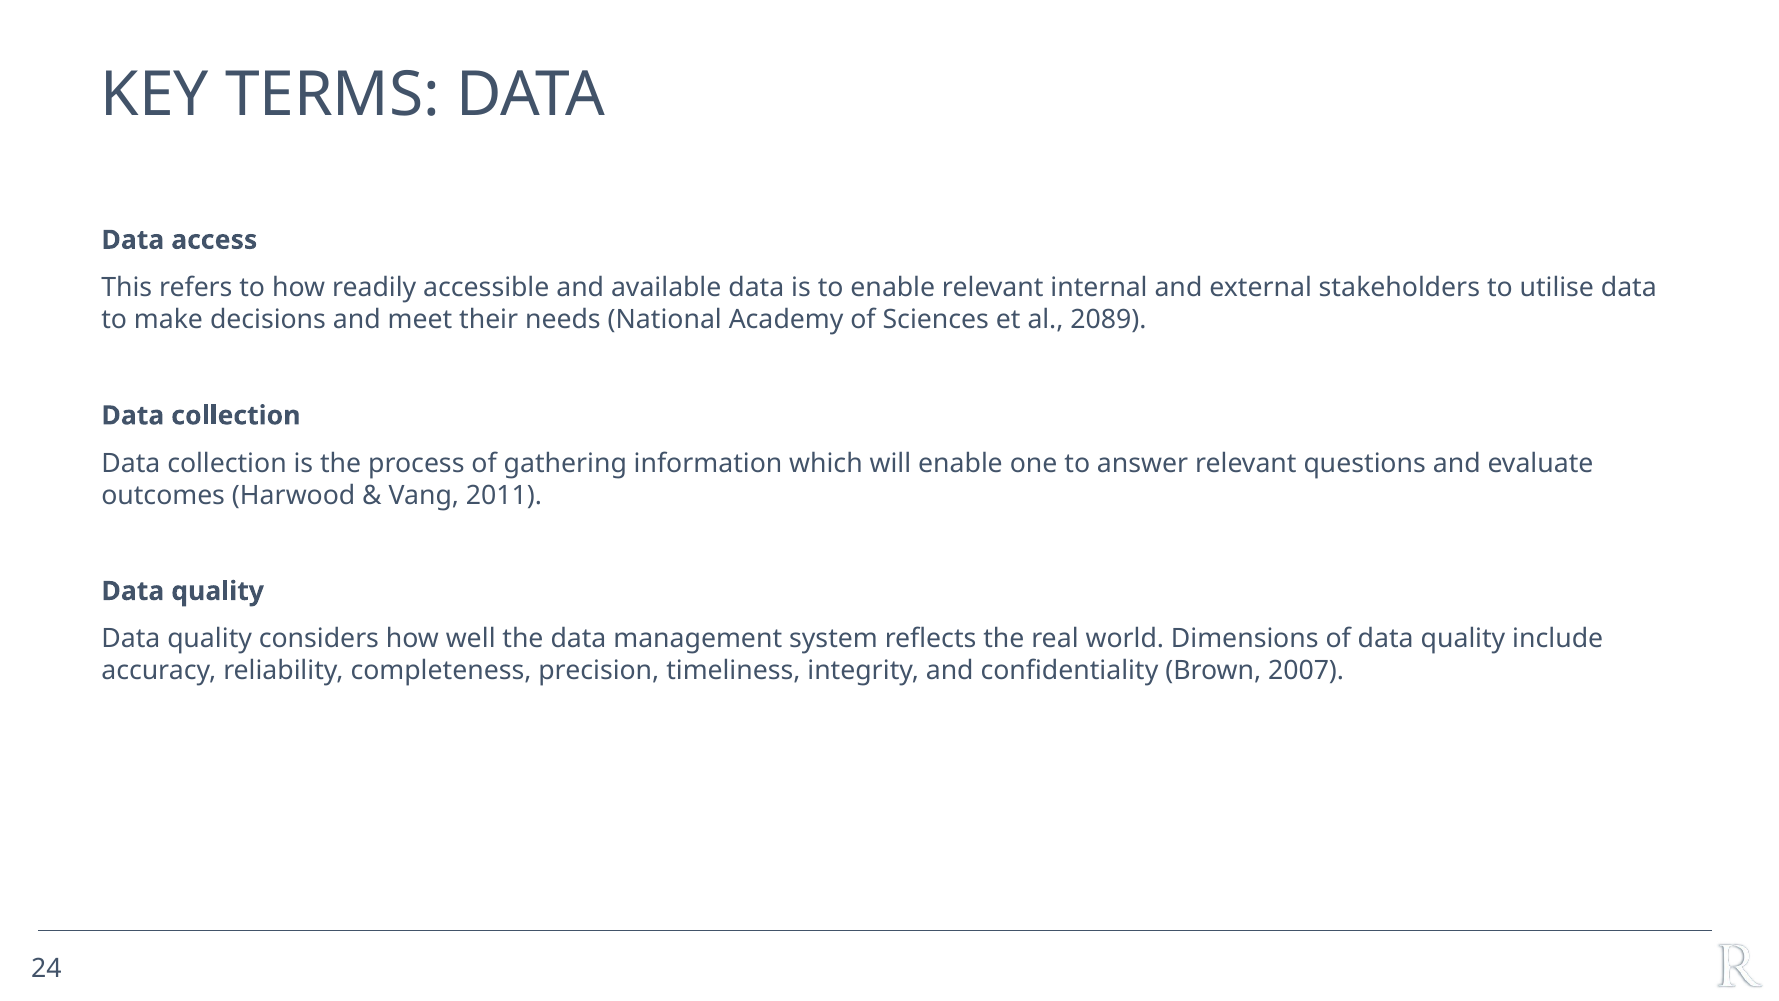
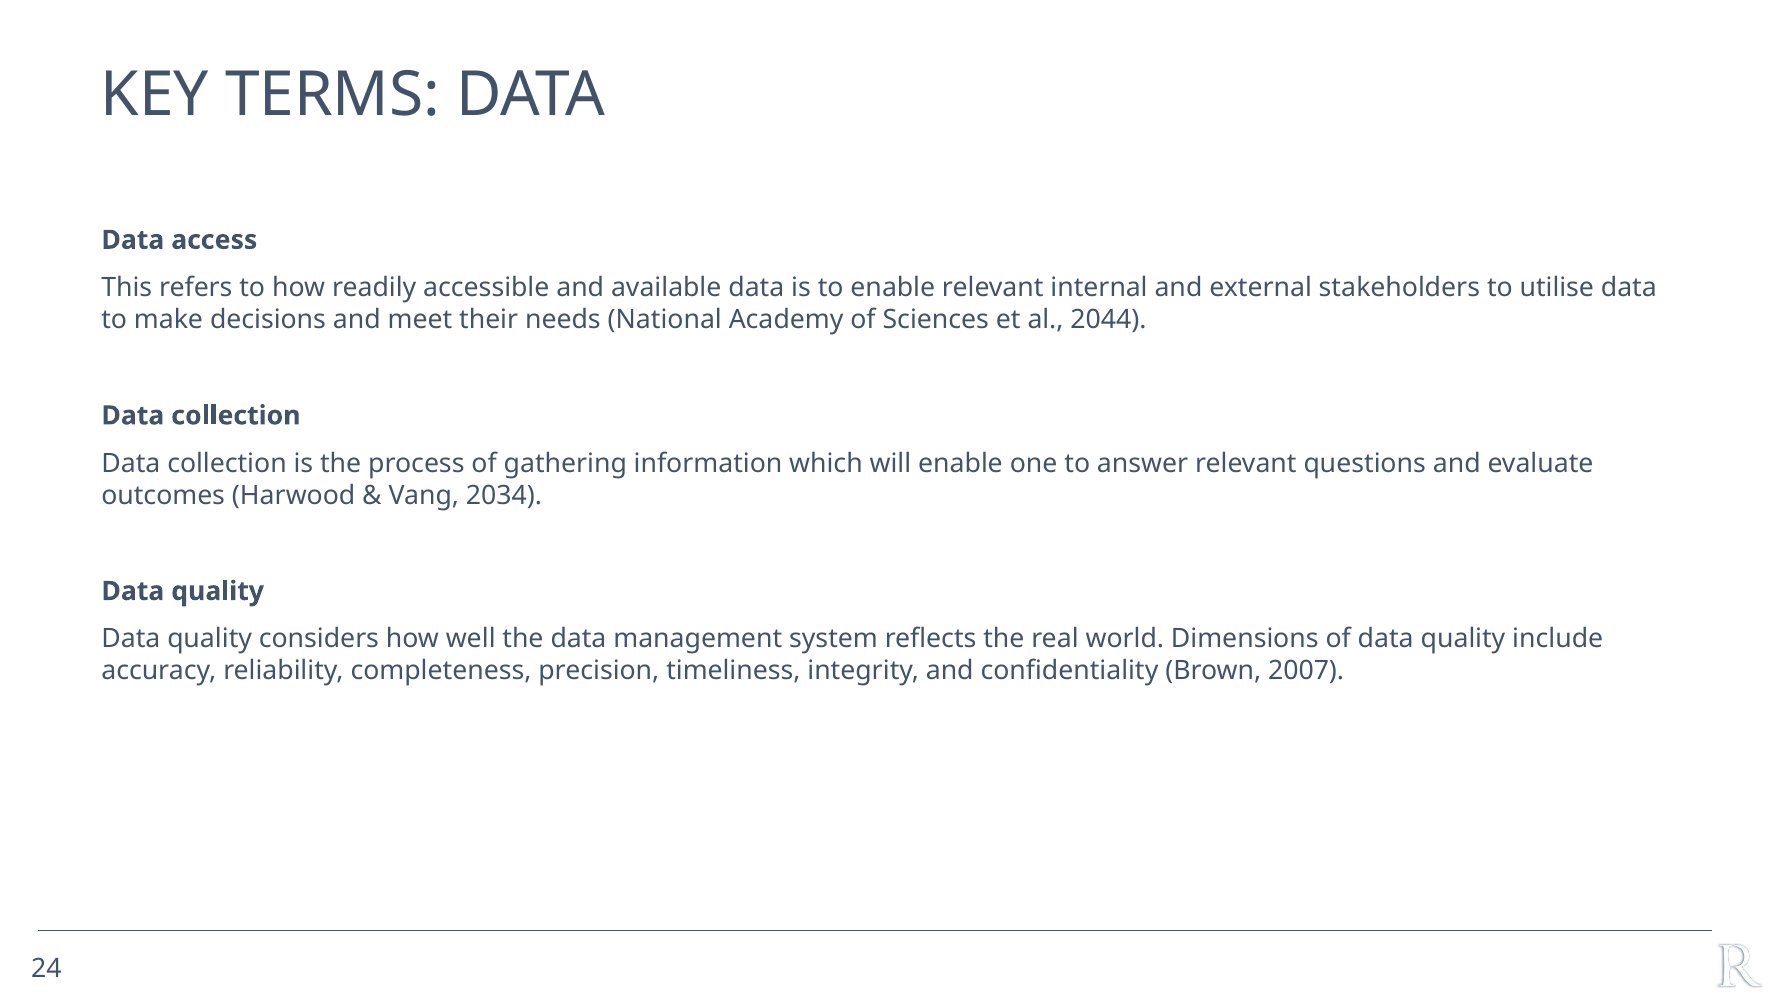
2089: 2089 -> 2044
2011: 2011 -> 2034
